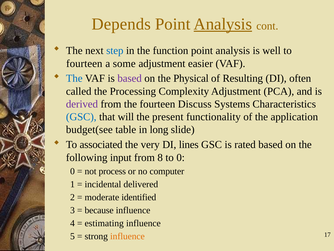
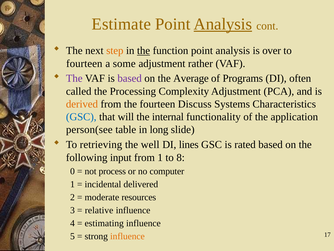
Depends: Depends -> Estimate
step colour: blue -> orange
the at (144, 51) underline: none -> present
well: well -> over
easier: easier -> rather
The at (74, 78) colour: blue -> purple
Physical: Physical -> Average
Resulting: Resulting -> Programs
derived colour: purple -> orange
present: present -> internal
budget(see: budget(see -> person(see
associated: associated -> retrieving
very: very -> well
from 8: 8 -> 1
to 0: 0 -> 8
identified: identified -> resources
because: because -> relative
